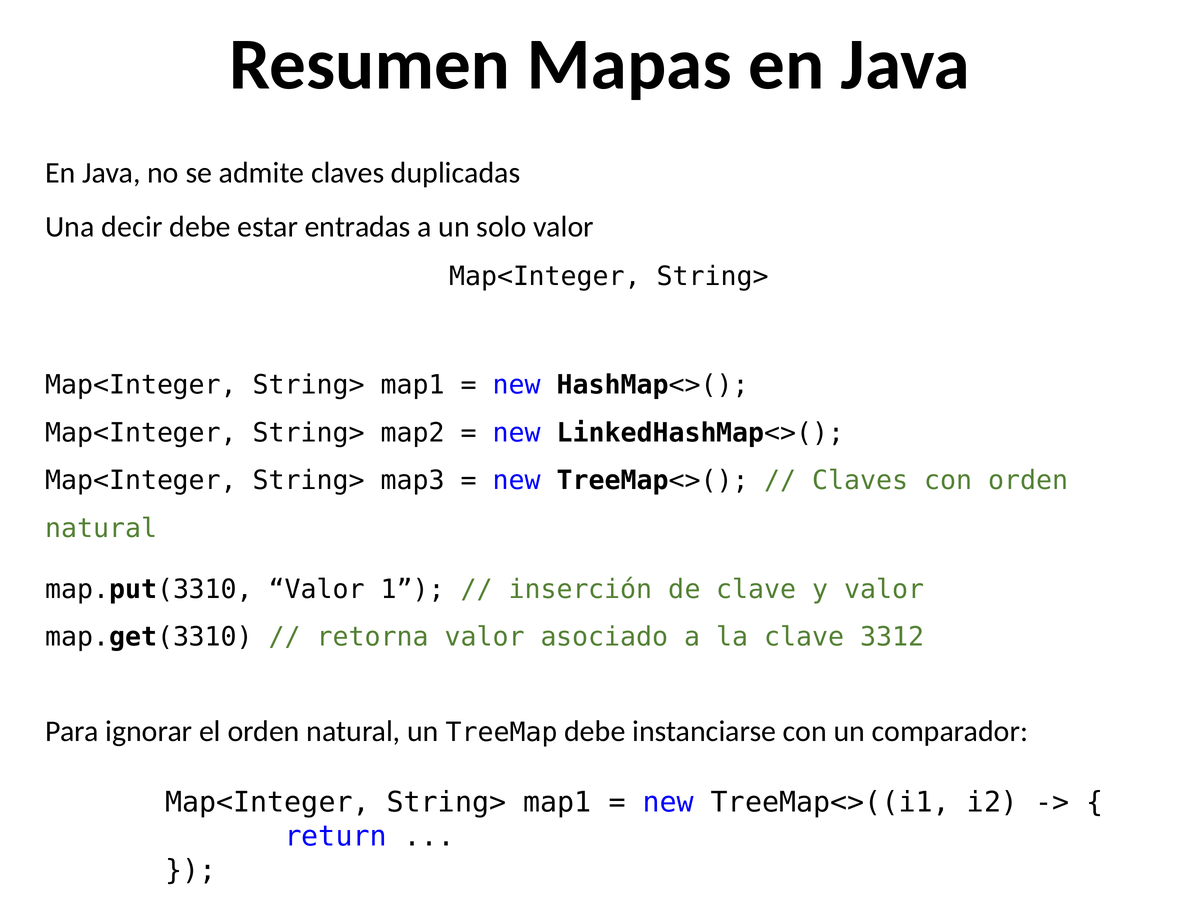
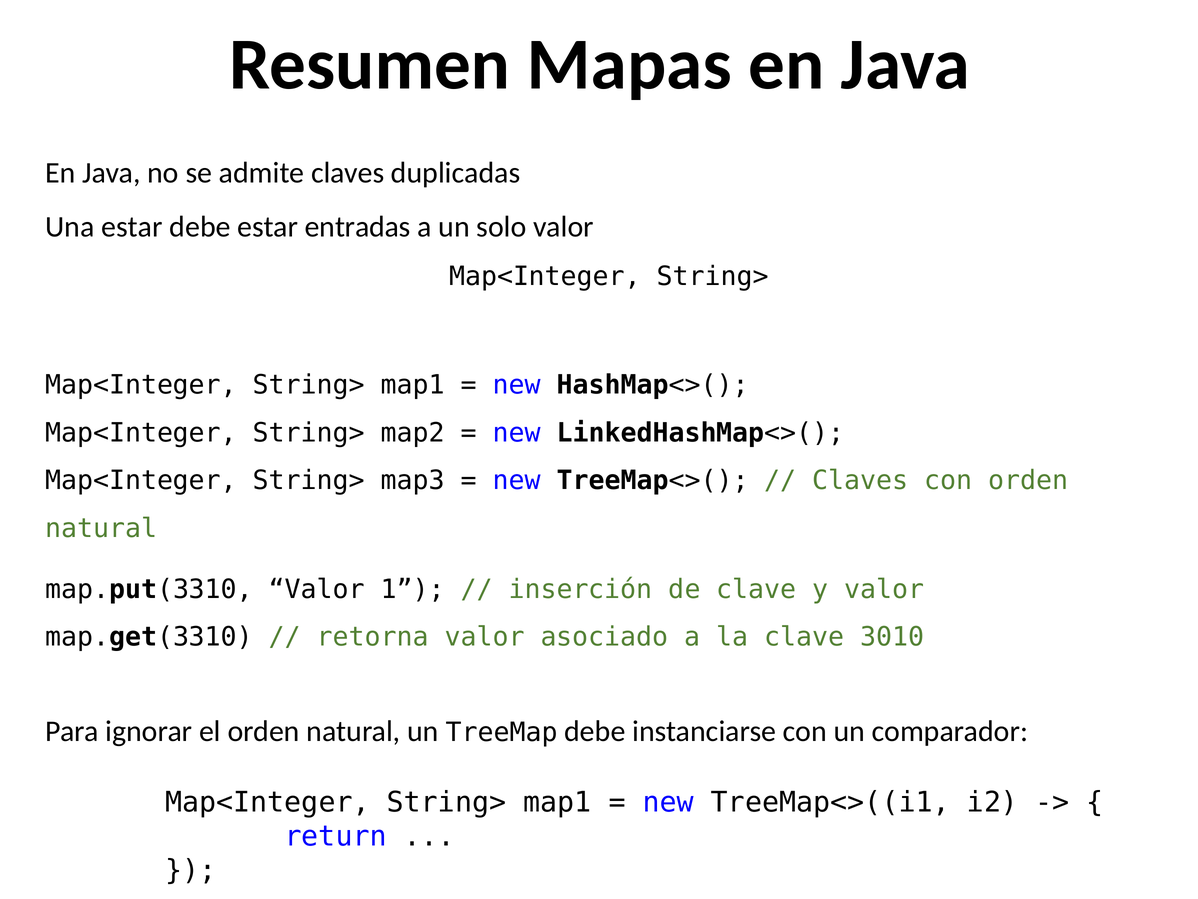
Una decir: decir -> estar
3312: 3312 -> 3010
